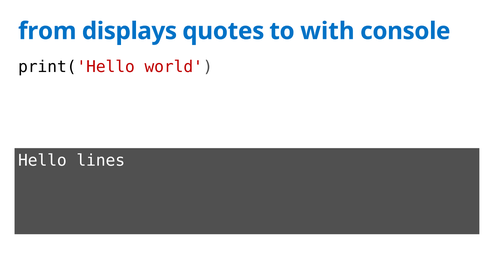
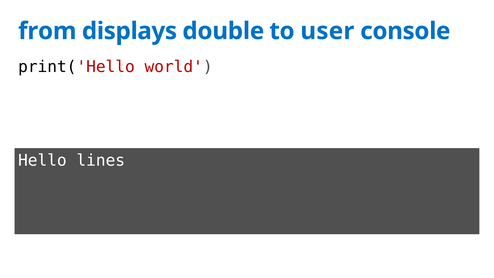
quotes: quotes -> double
with: with -> user
